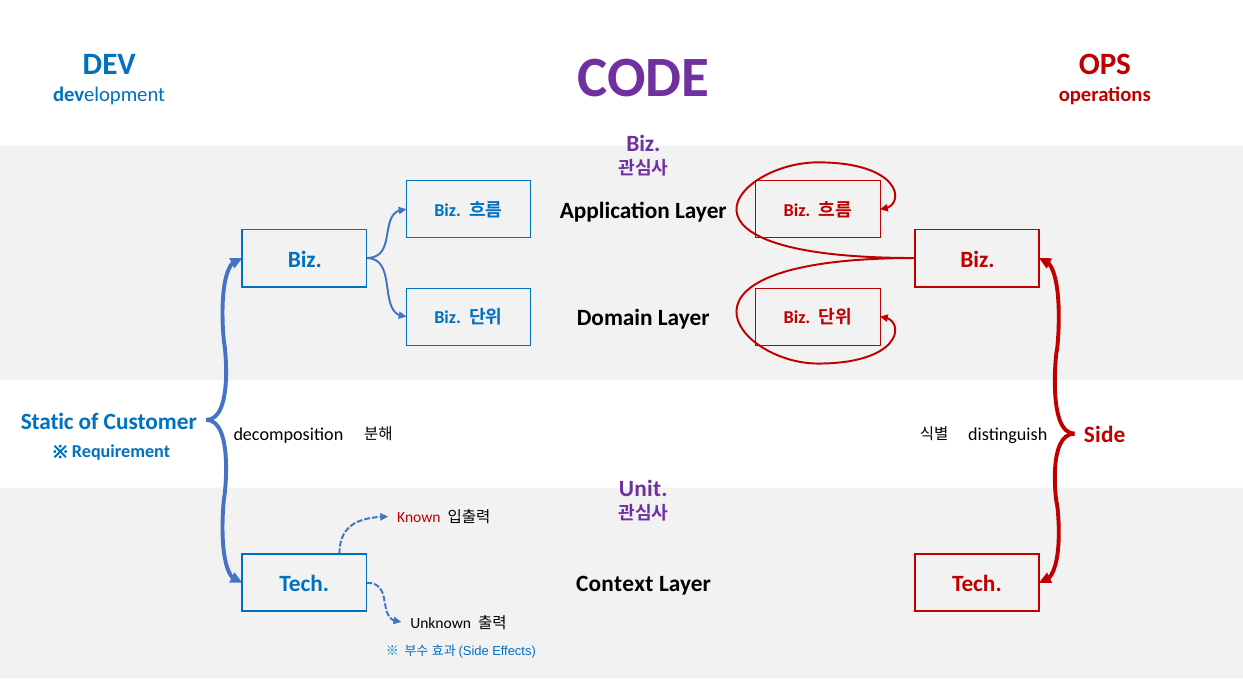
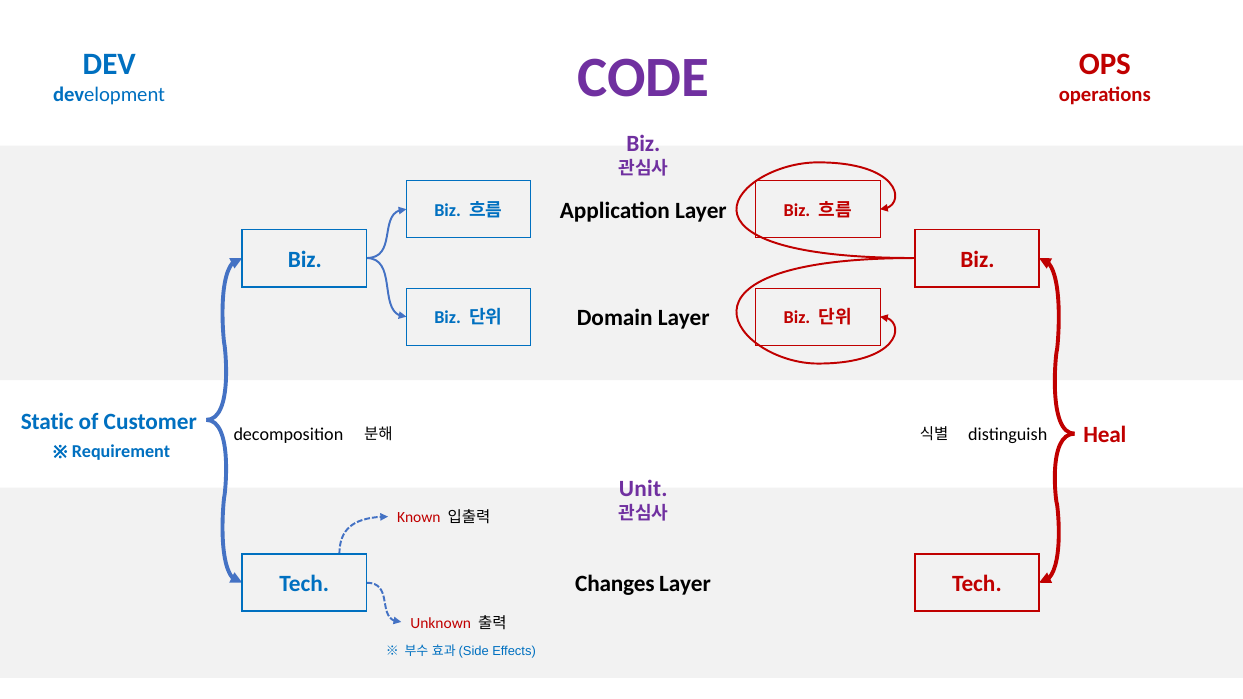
Side: Side -> Heal
Context: Context -> Changes
Unknown colour: black -> red
